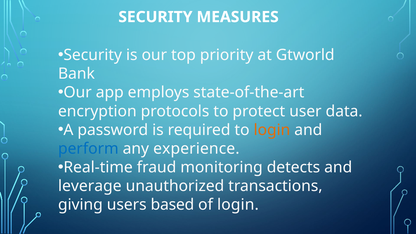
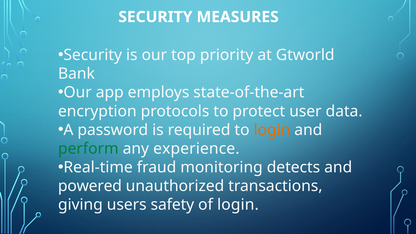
perform colour: blue -> green
leverage: leverage -> powered
based: based -> safety
